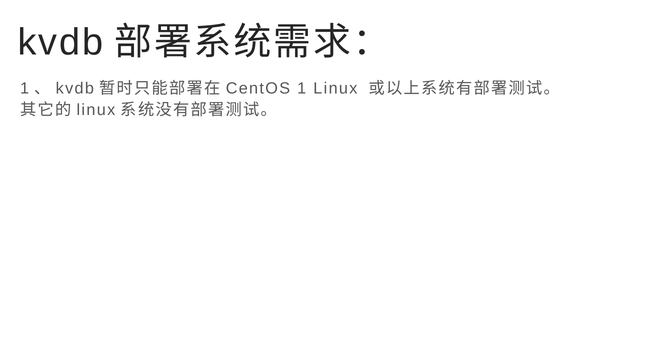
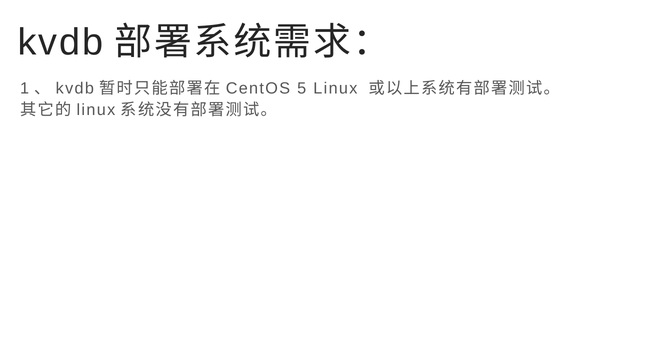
1 at (302, 89): 1 -> 5
